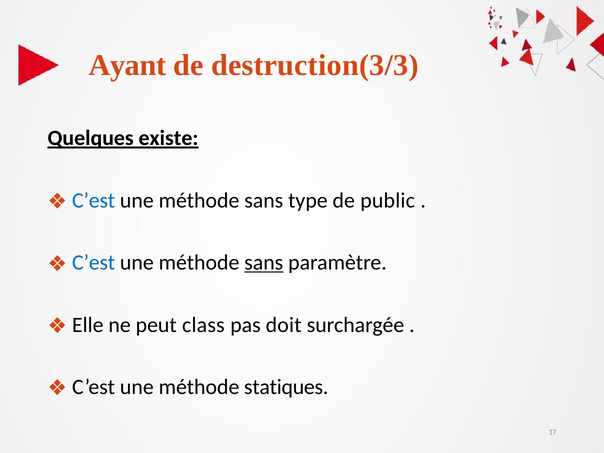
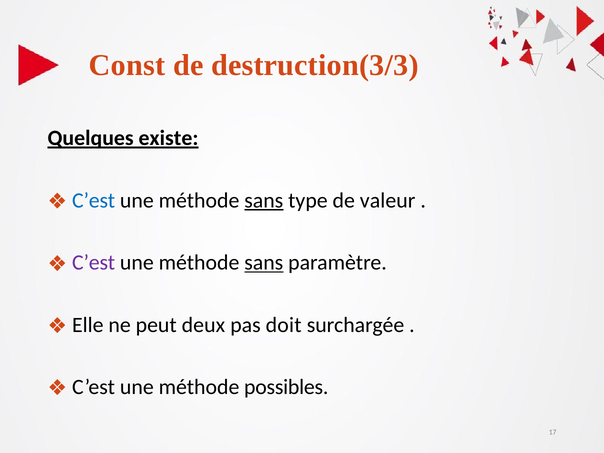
Ayant: Ayant -> Const
sans at (264, 200) underline: none -> present
public: public -> valeur
C’est at (94, 263) colour: blue -> purple
class: class -> deux
statiques: statiques -> possibles
